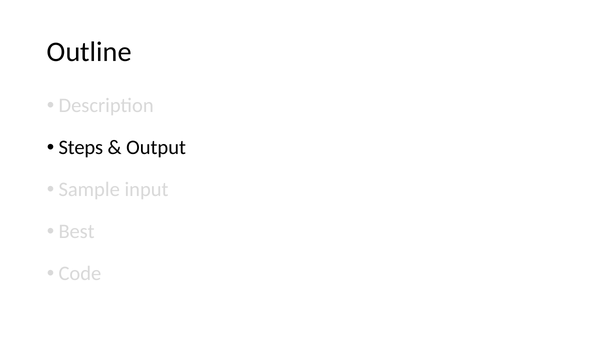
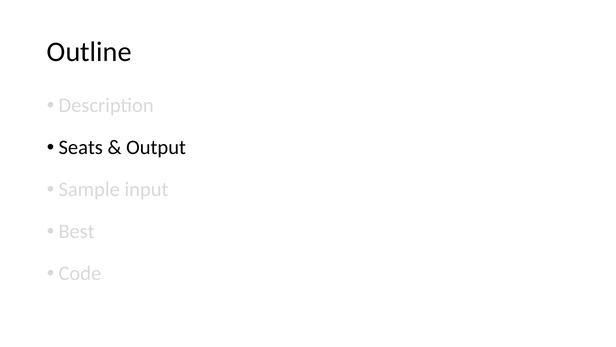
Steps: Steps -> Seats
